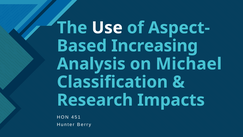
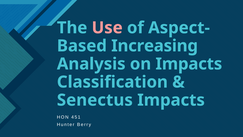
Use colour: white -> pink
on Michael: Michael -> Impacts
Research: Research -> Senectus
